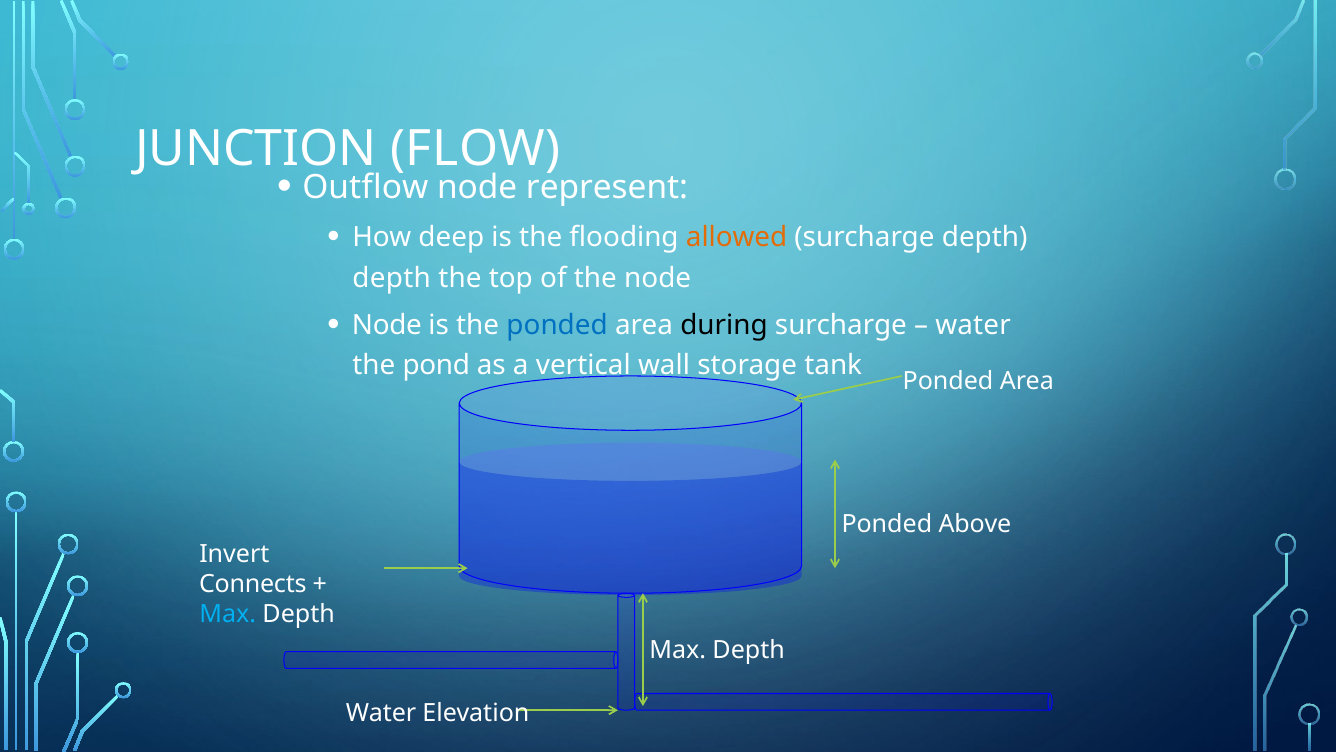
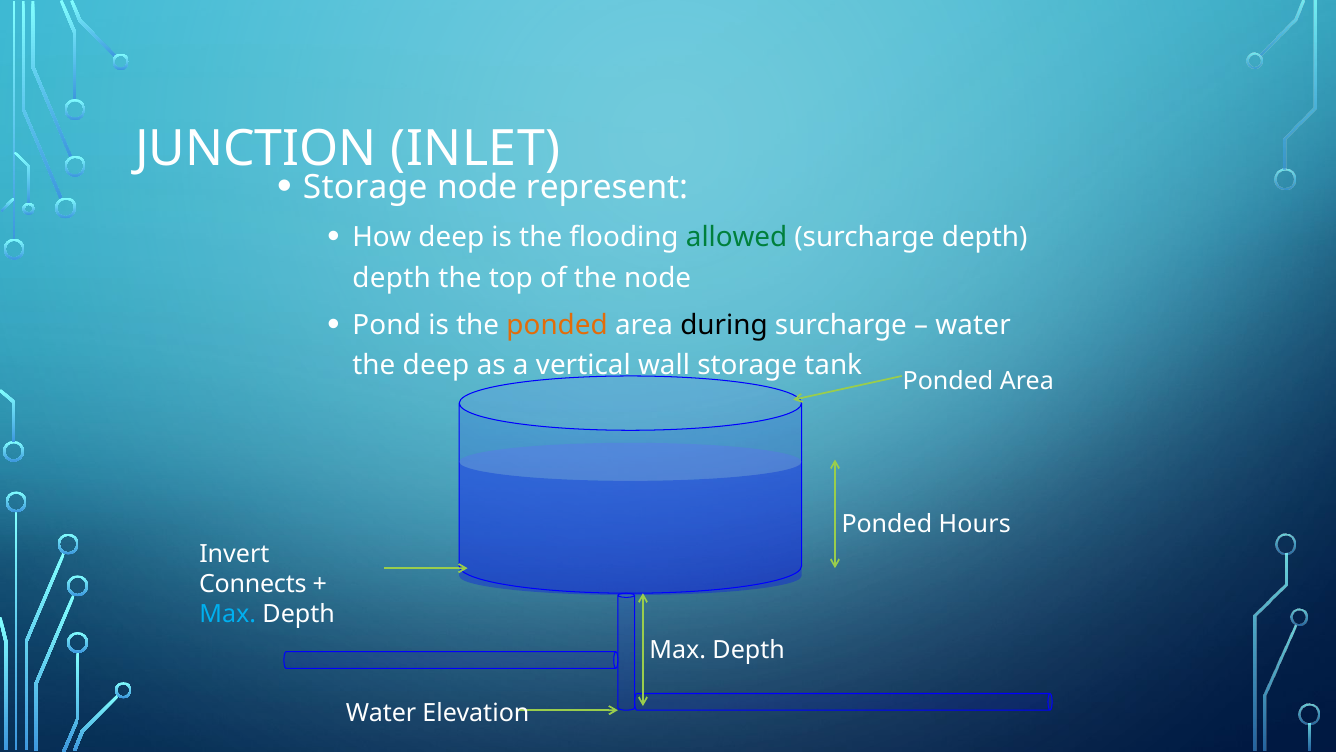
FLOW: FLOW -> INLET
Outflow at (365, 188): Outflow -> Storage
allowed colour: orange -> green
Node at (387, 325): Node -> Pond
ponded at (557, 325) colour: blue -> orange
the pond: pond -> deep
Above: Above -> Hours
